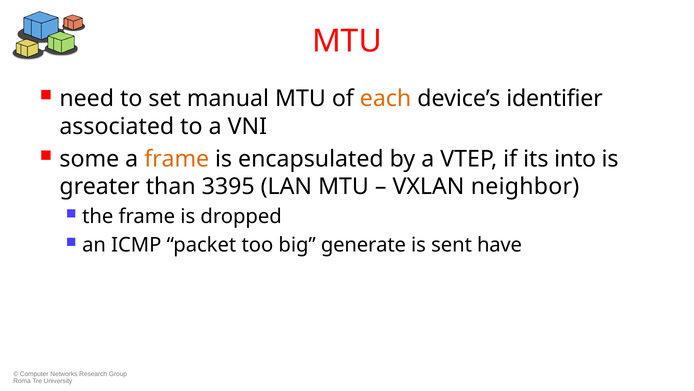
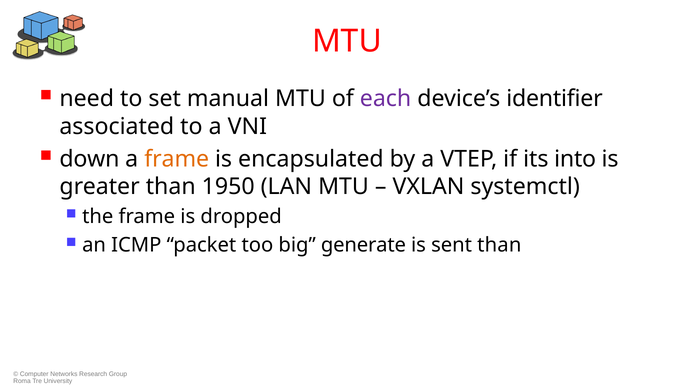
each colour: orange -> purple
some: some -> down
3395: 3395 -> 1950
neighbor: neighbor -> systemctl
sent have: have -> than
